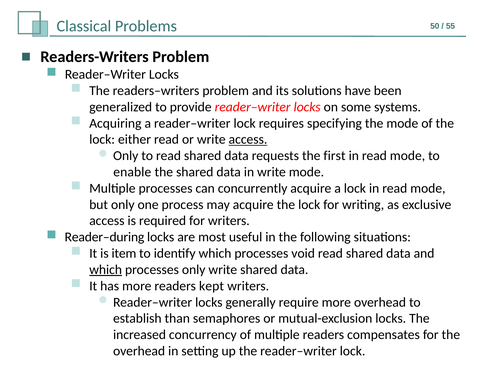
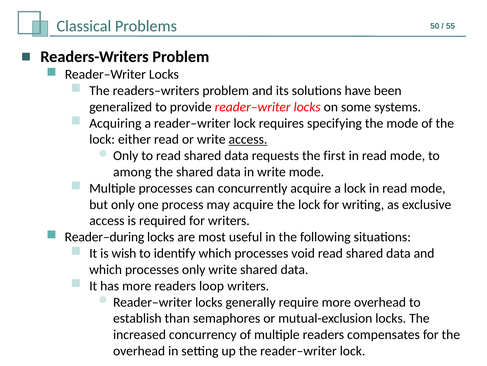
enable: enable -> among
item: item -> wish
which at (106, 269) underline: present -> none
kept: kept -> loop
